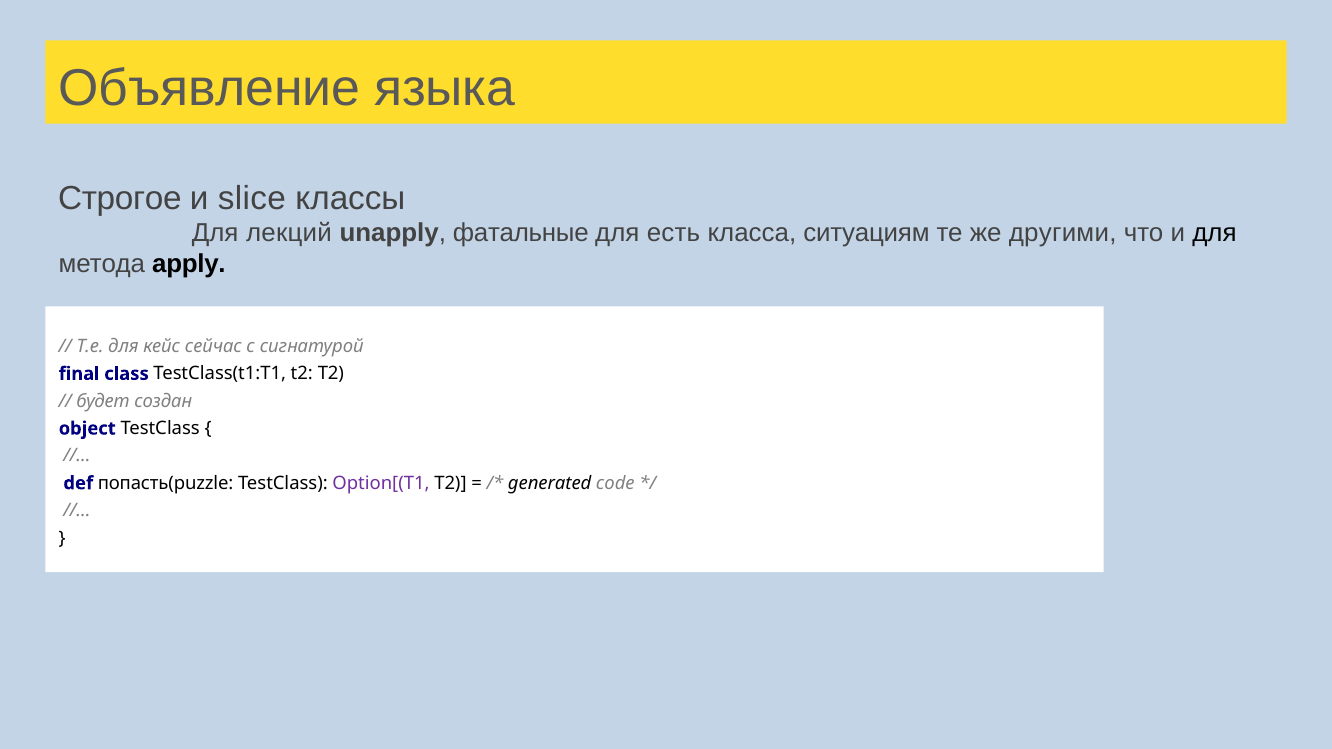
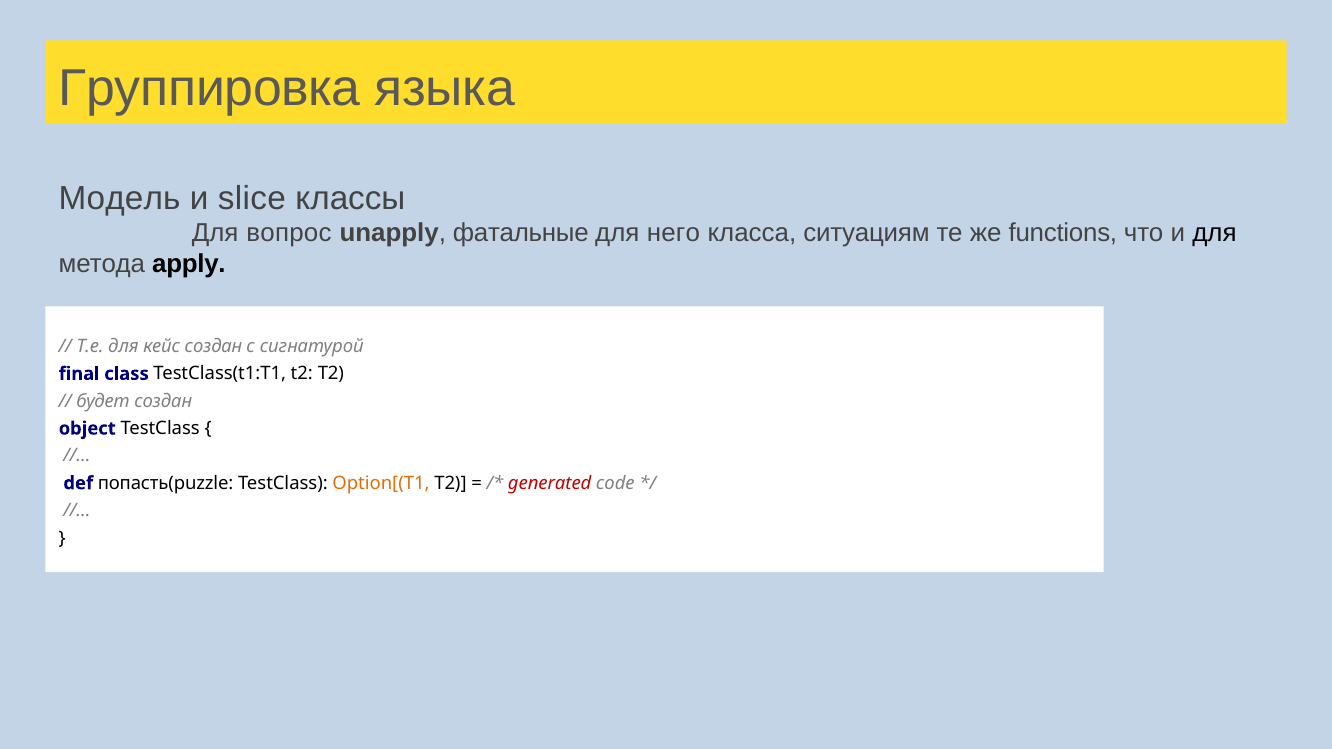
Объявление: Объявление -> Группировка
Строгое: Строгое -> Модель
лекций: лекций -> вопрос
есть: есть -> него
другими: другими -> functions
кейс сейчас: сейчас -> создан
Option[(T1 colour: purple -> orange
generated colour: black -> red
